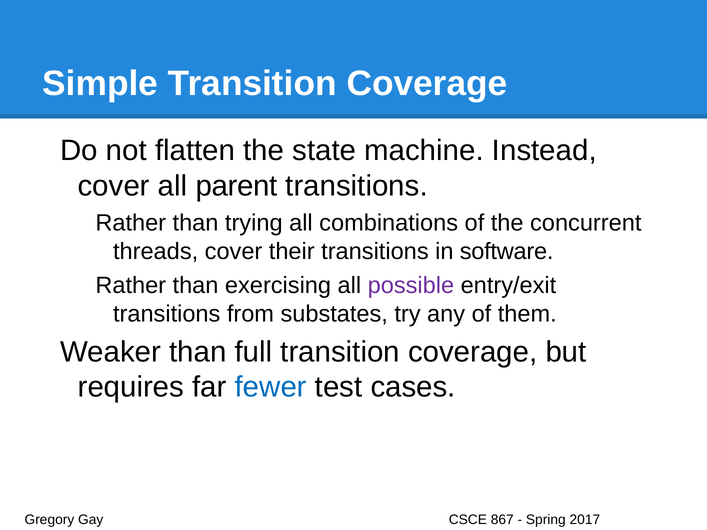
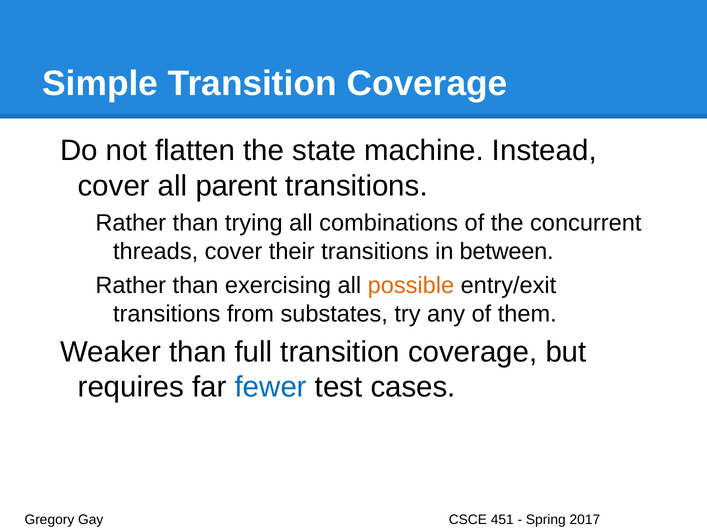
software: software -> between
possible colour: purple -> orange
867: 867 -> 451
